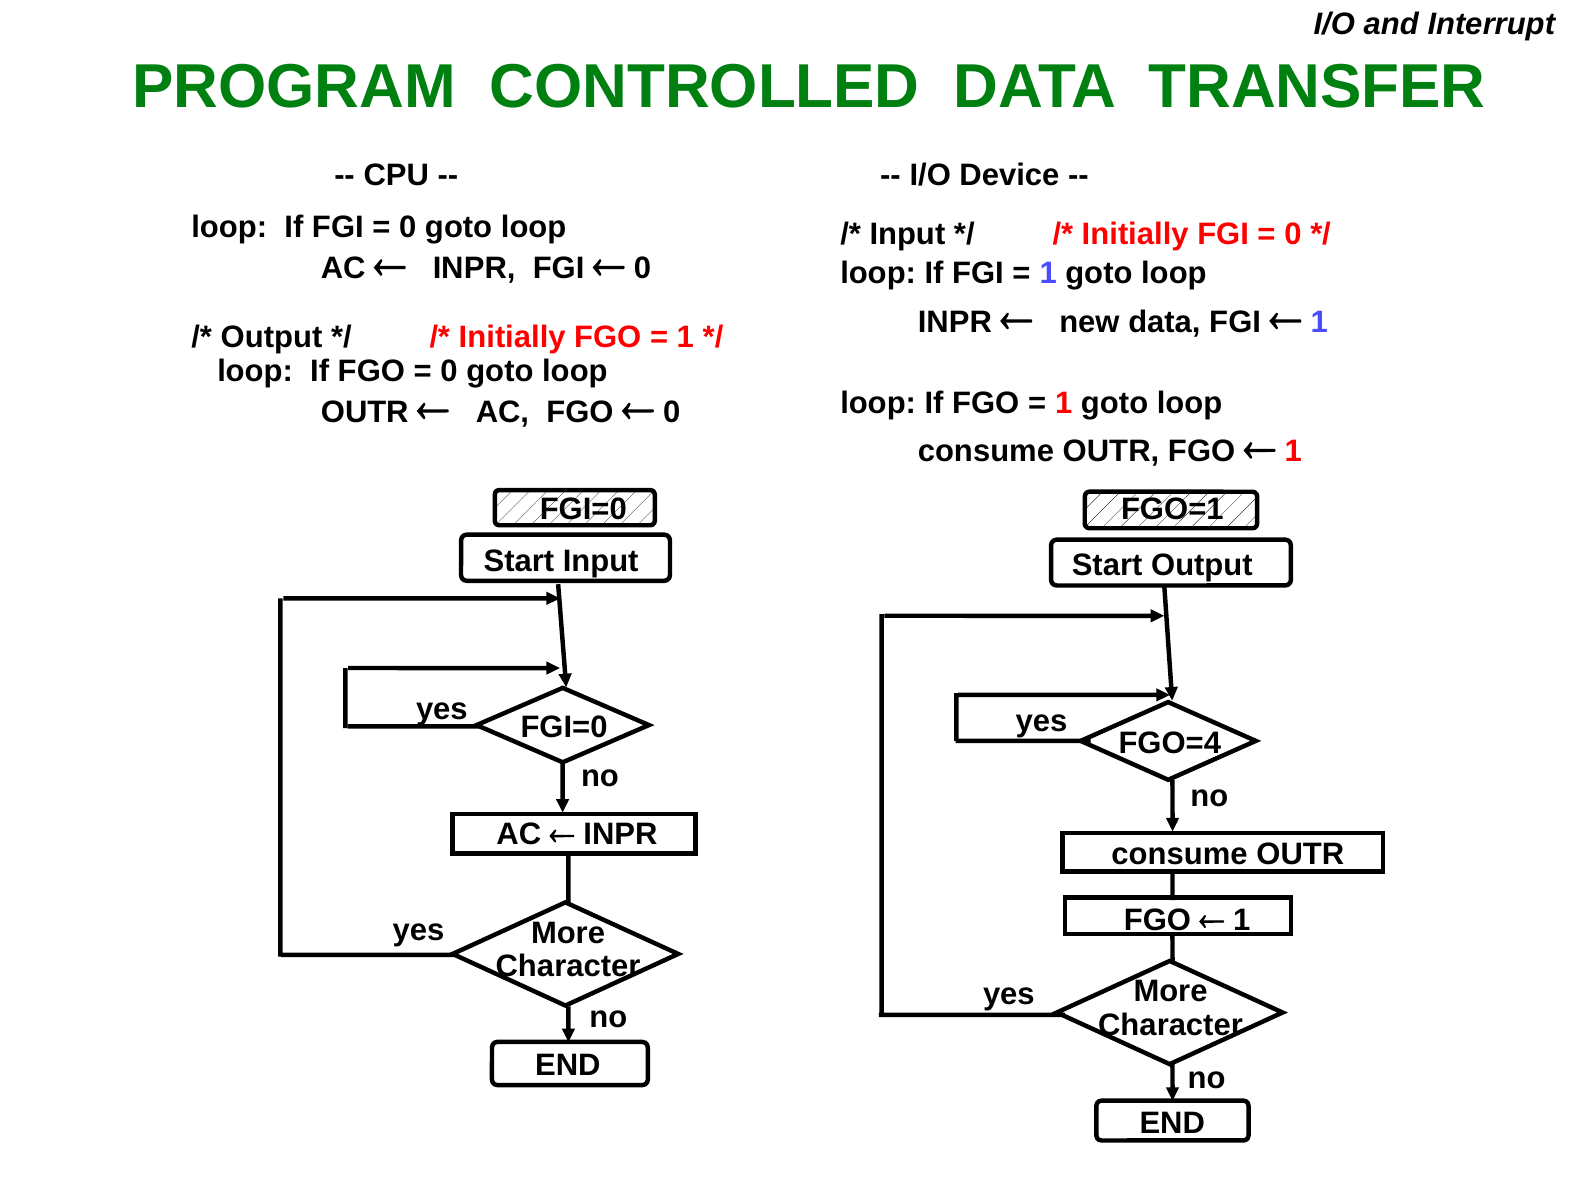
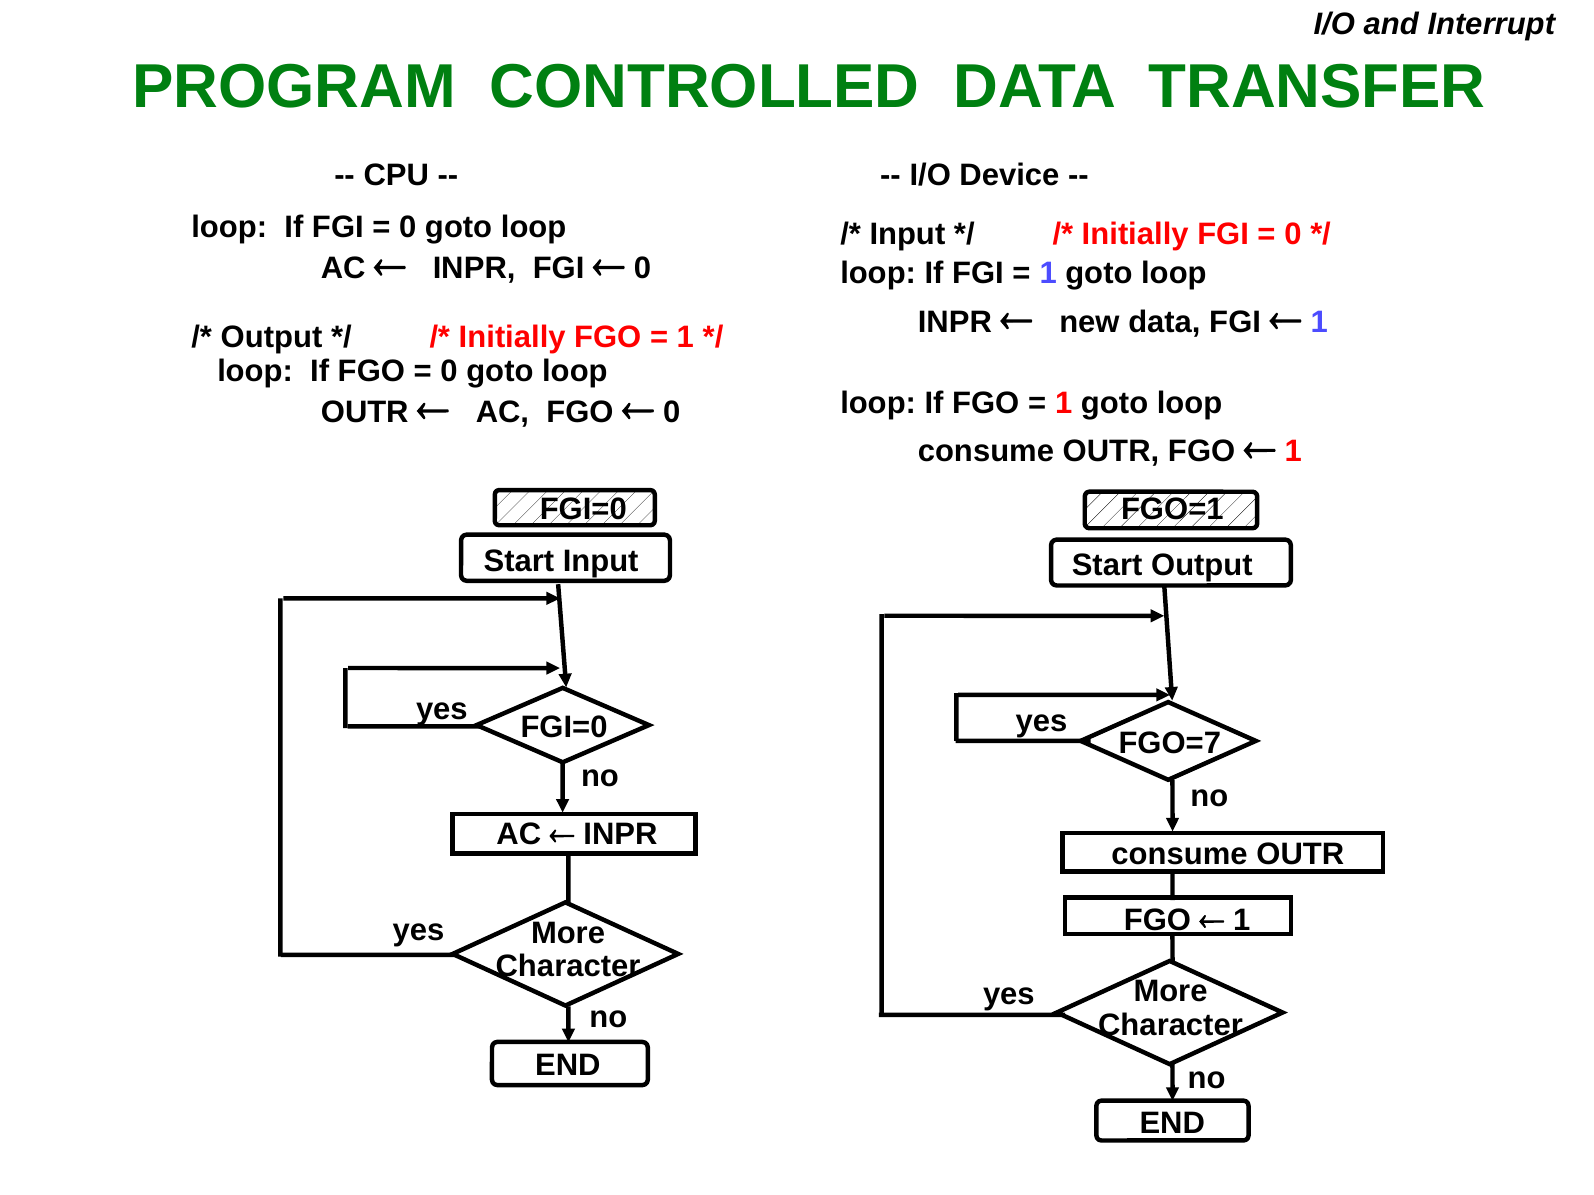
FGO=4: FGO=4 -> FGO=7
